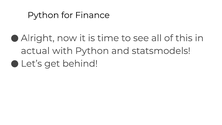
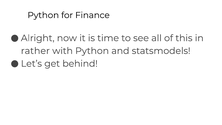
actual: actual -> rather
